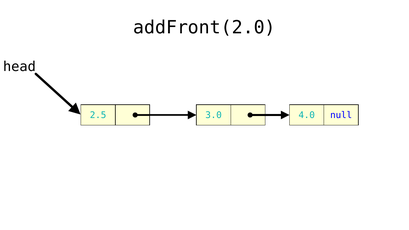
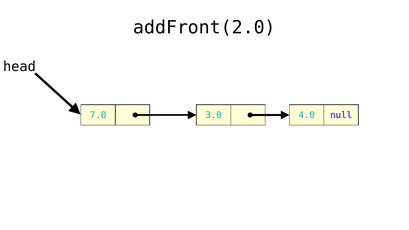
2.5: 2.5 -> 7.0
